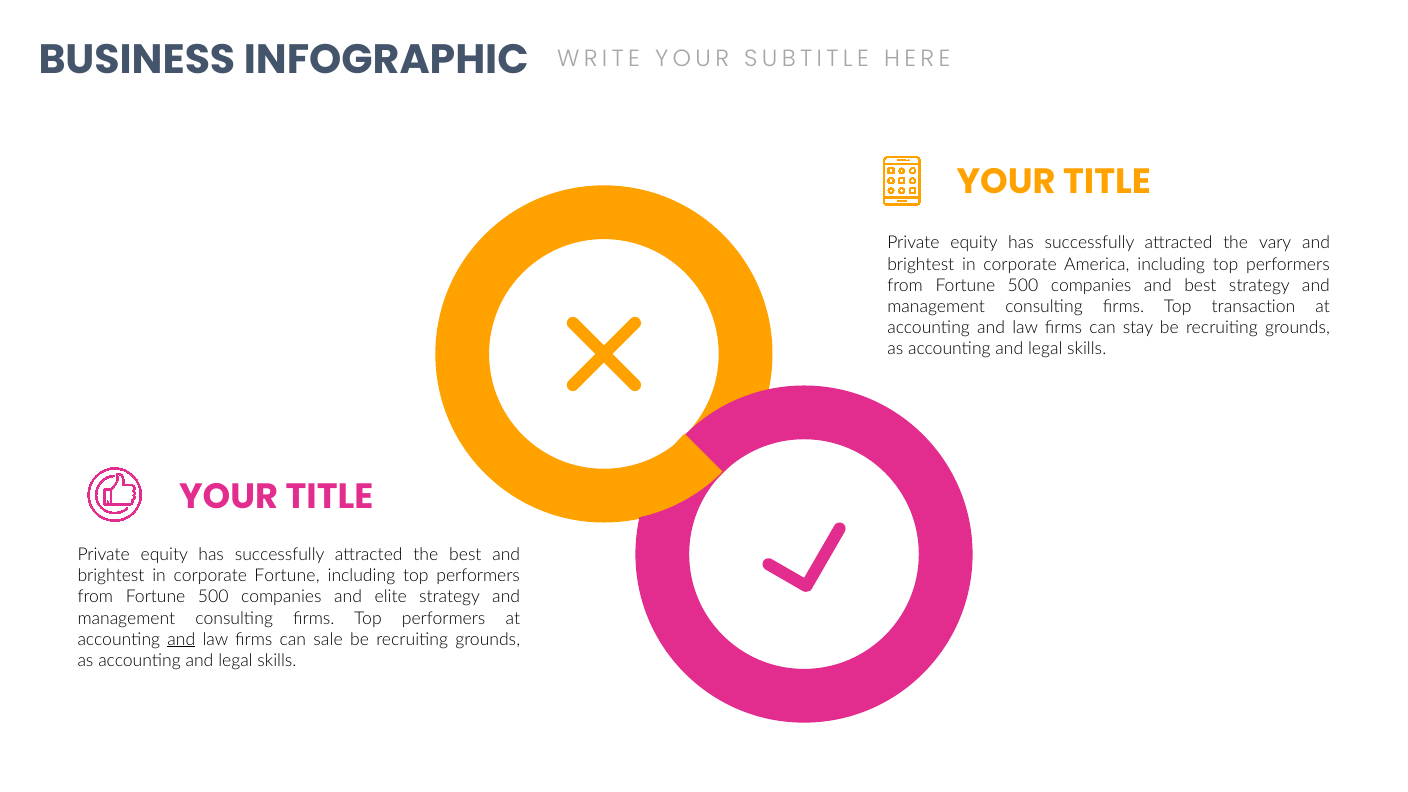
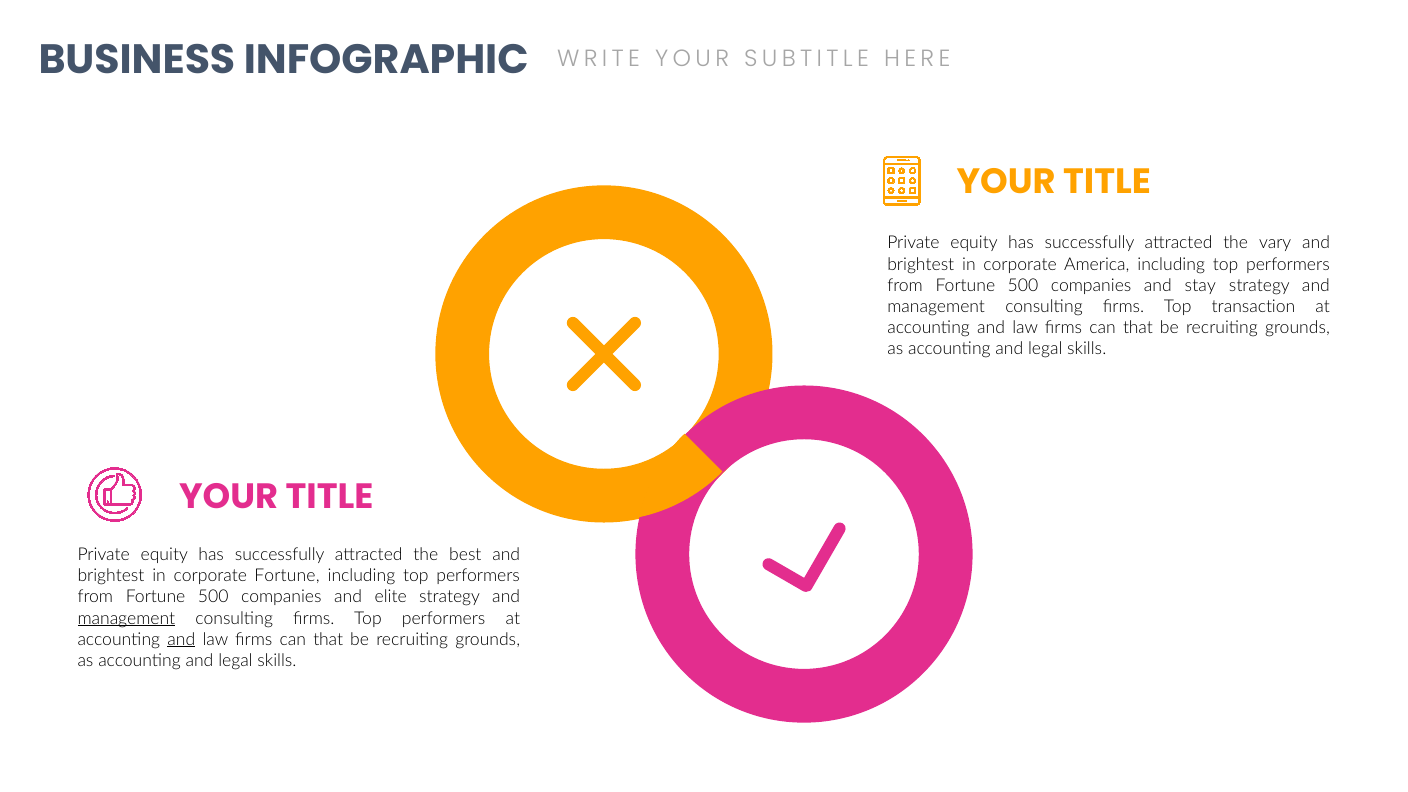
and best: best -> stay
stay at (1138, 328): stay -> that
management at (126, 618) underline: none -> present
sale at (328, 639): sale -> that
